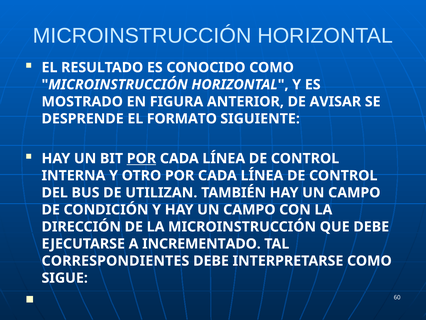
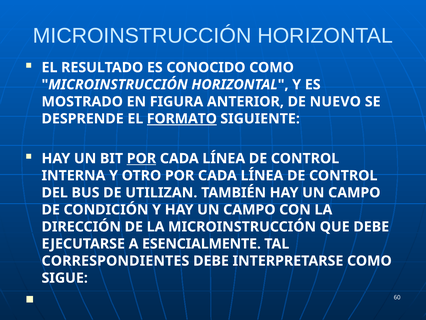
AVISAR: AVISAR -> NUEVO
FORMATO underline: none -> present
INCREMENTADO: INCREMENTADO -> ESENCIALMENTE
